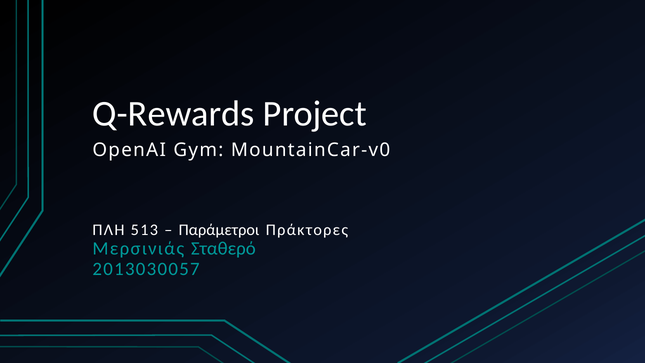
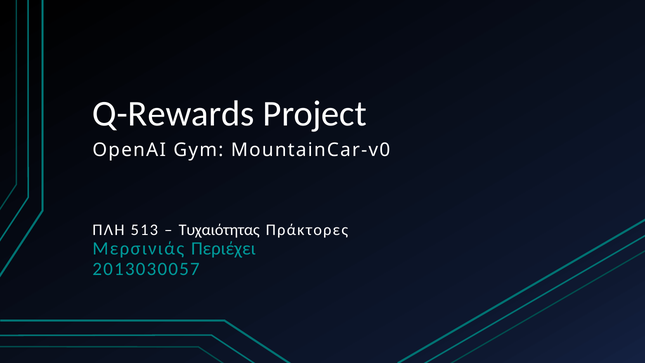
Παράμετροι: Παράμετροι -> Τυχαιότητας
Σταθερό: Σταθερό -> Περιέχει
